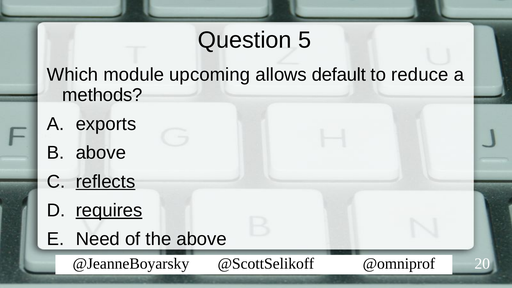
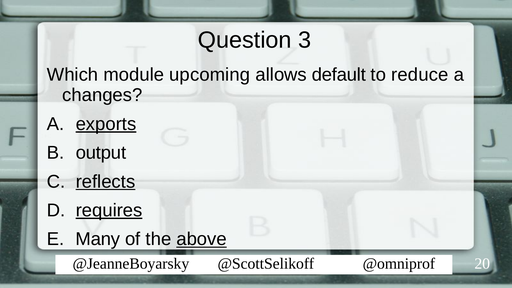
5: 5 -> 3
methods: methods -> changes
exports underline: none -> present
above at (101, 153): above -> output
Need: Need -> Many
above at (202, 239) underline: none -> present
